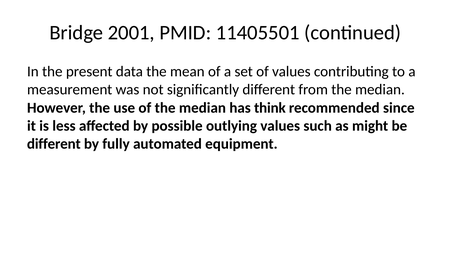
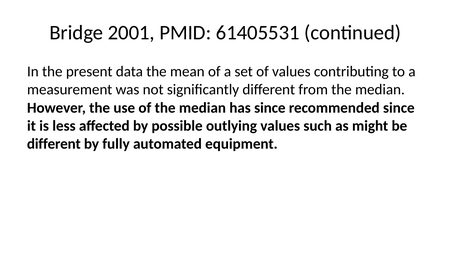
11405501: 11405501 -> 61405531
has think: think -> since
